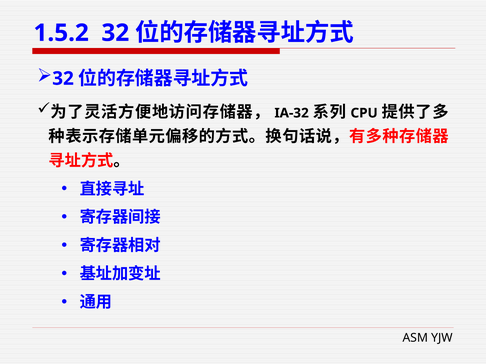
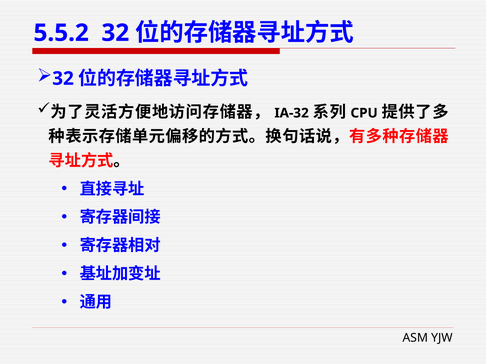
1.5.2: 1.5.2 -> 5.5.2
